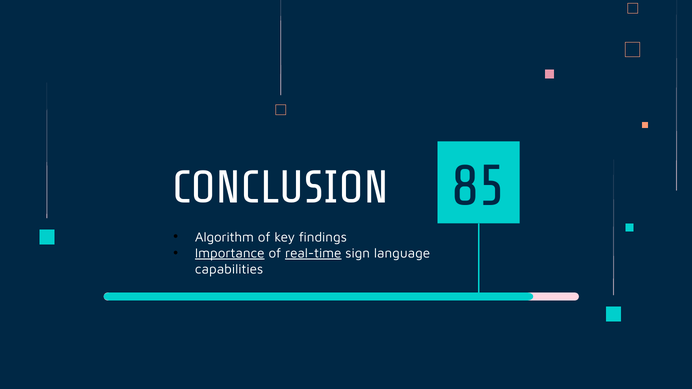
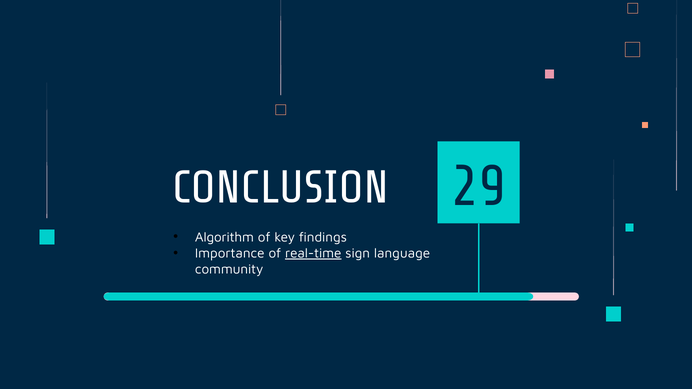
85: 85 -> 29
Importance underline: present -> none
capabilities: capabilities -> community
